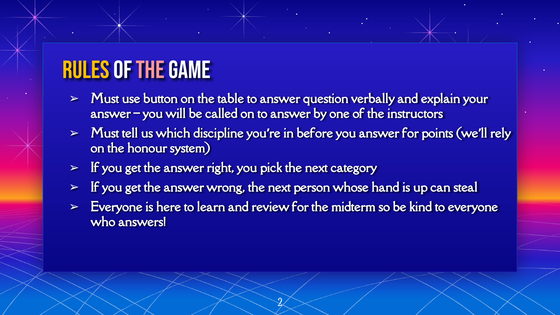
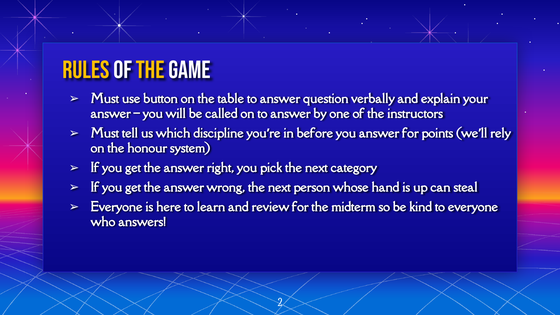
the at (150, 70) colour: pink -> yellow
